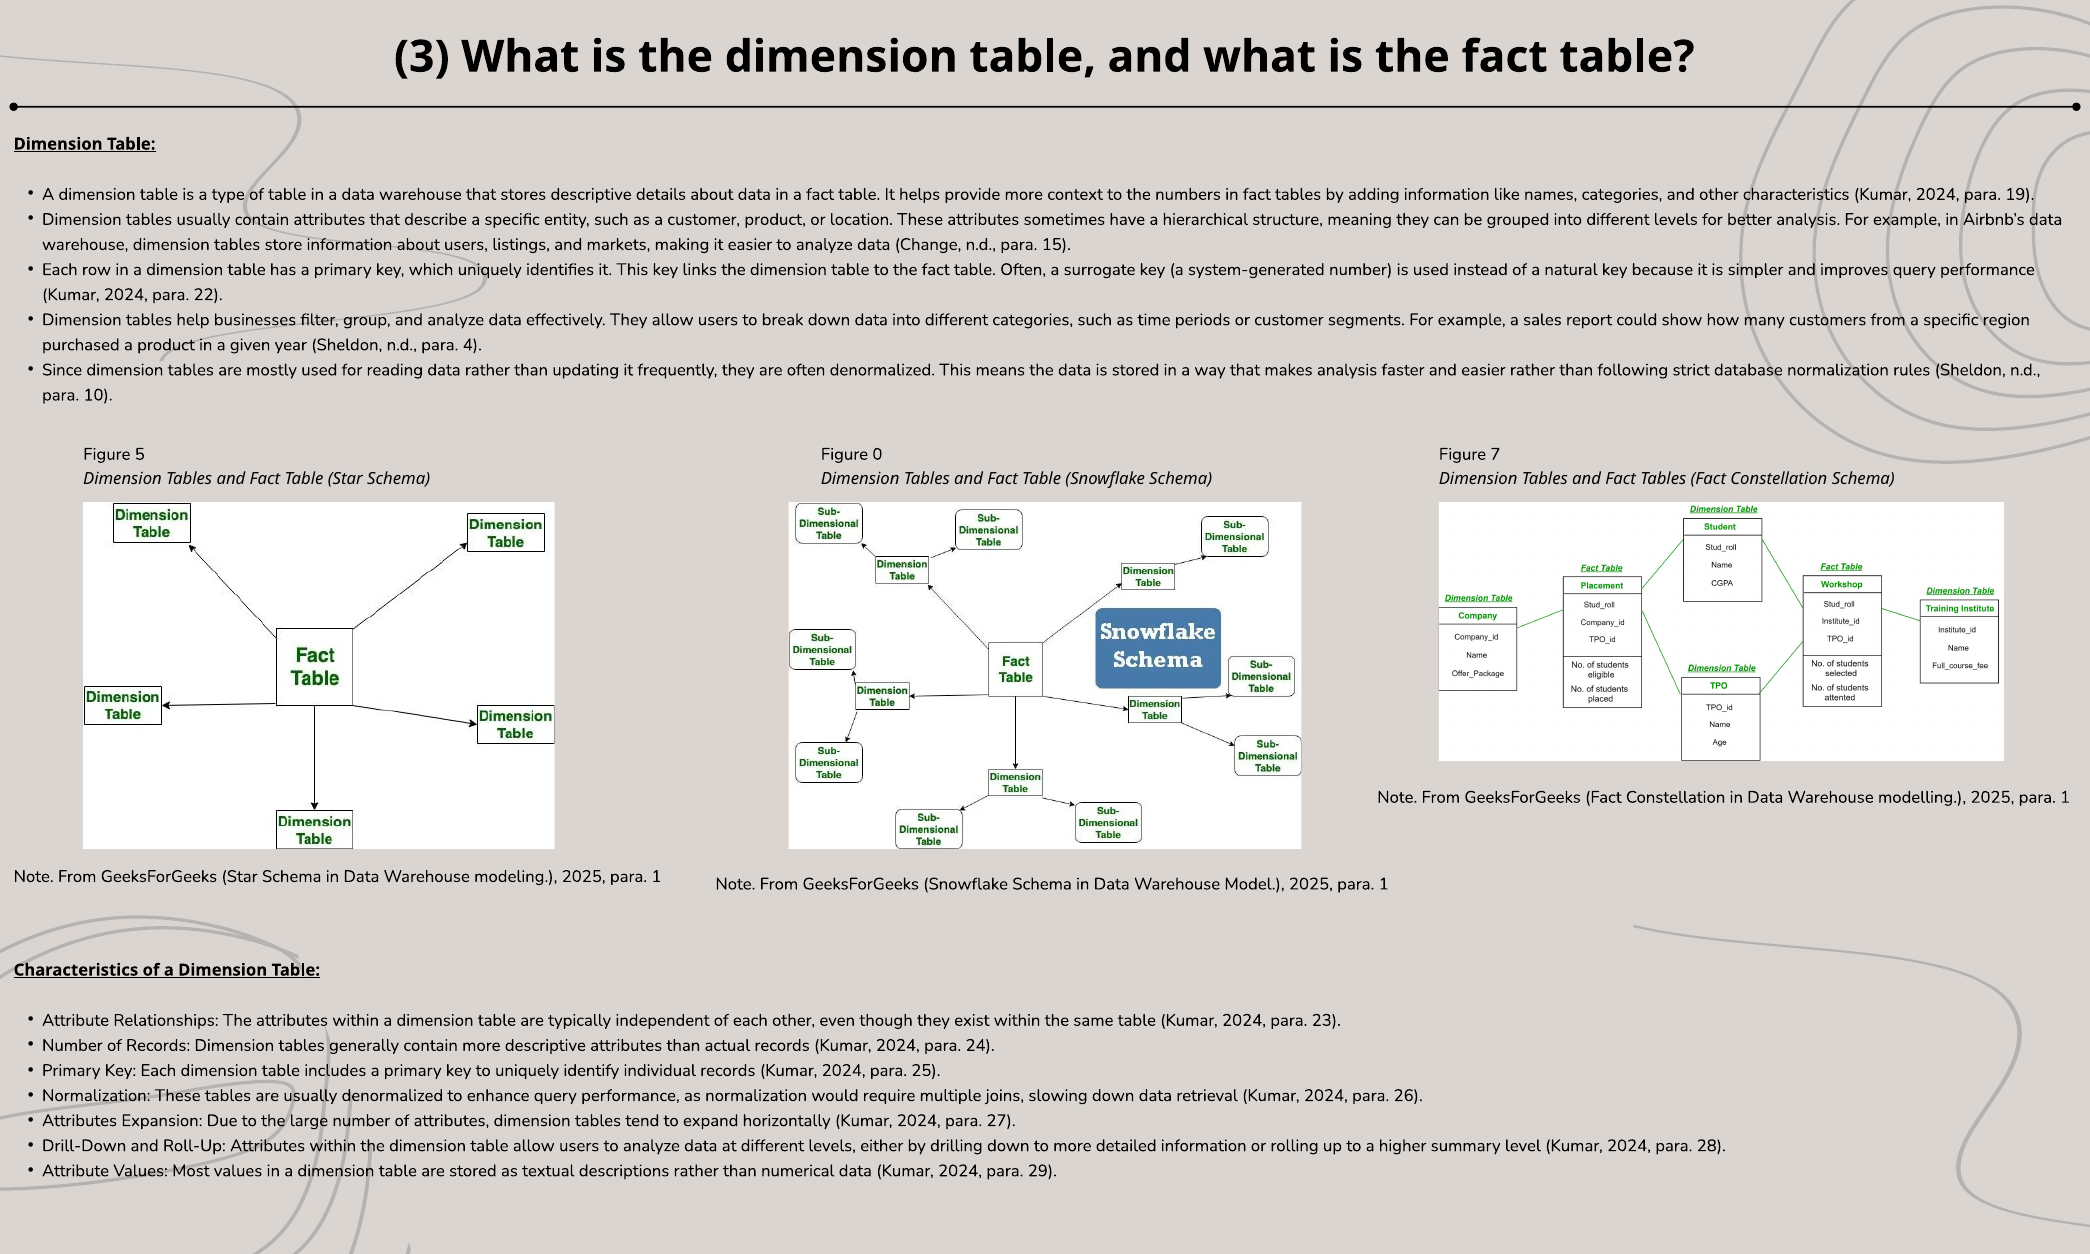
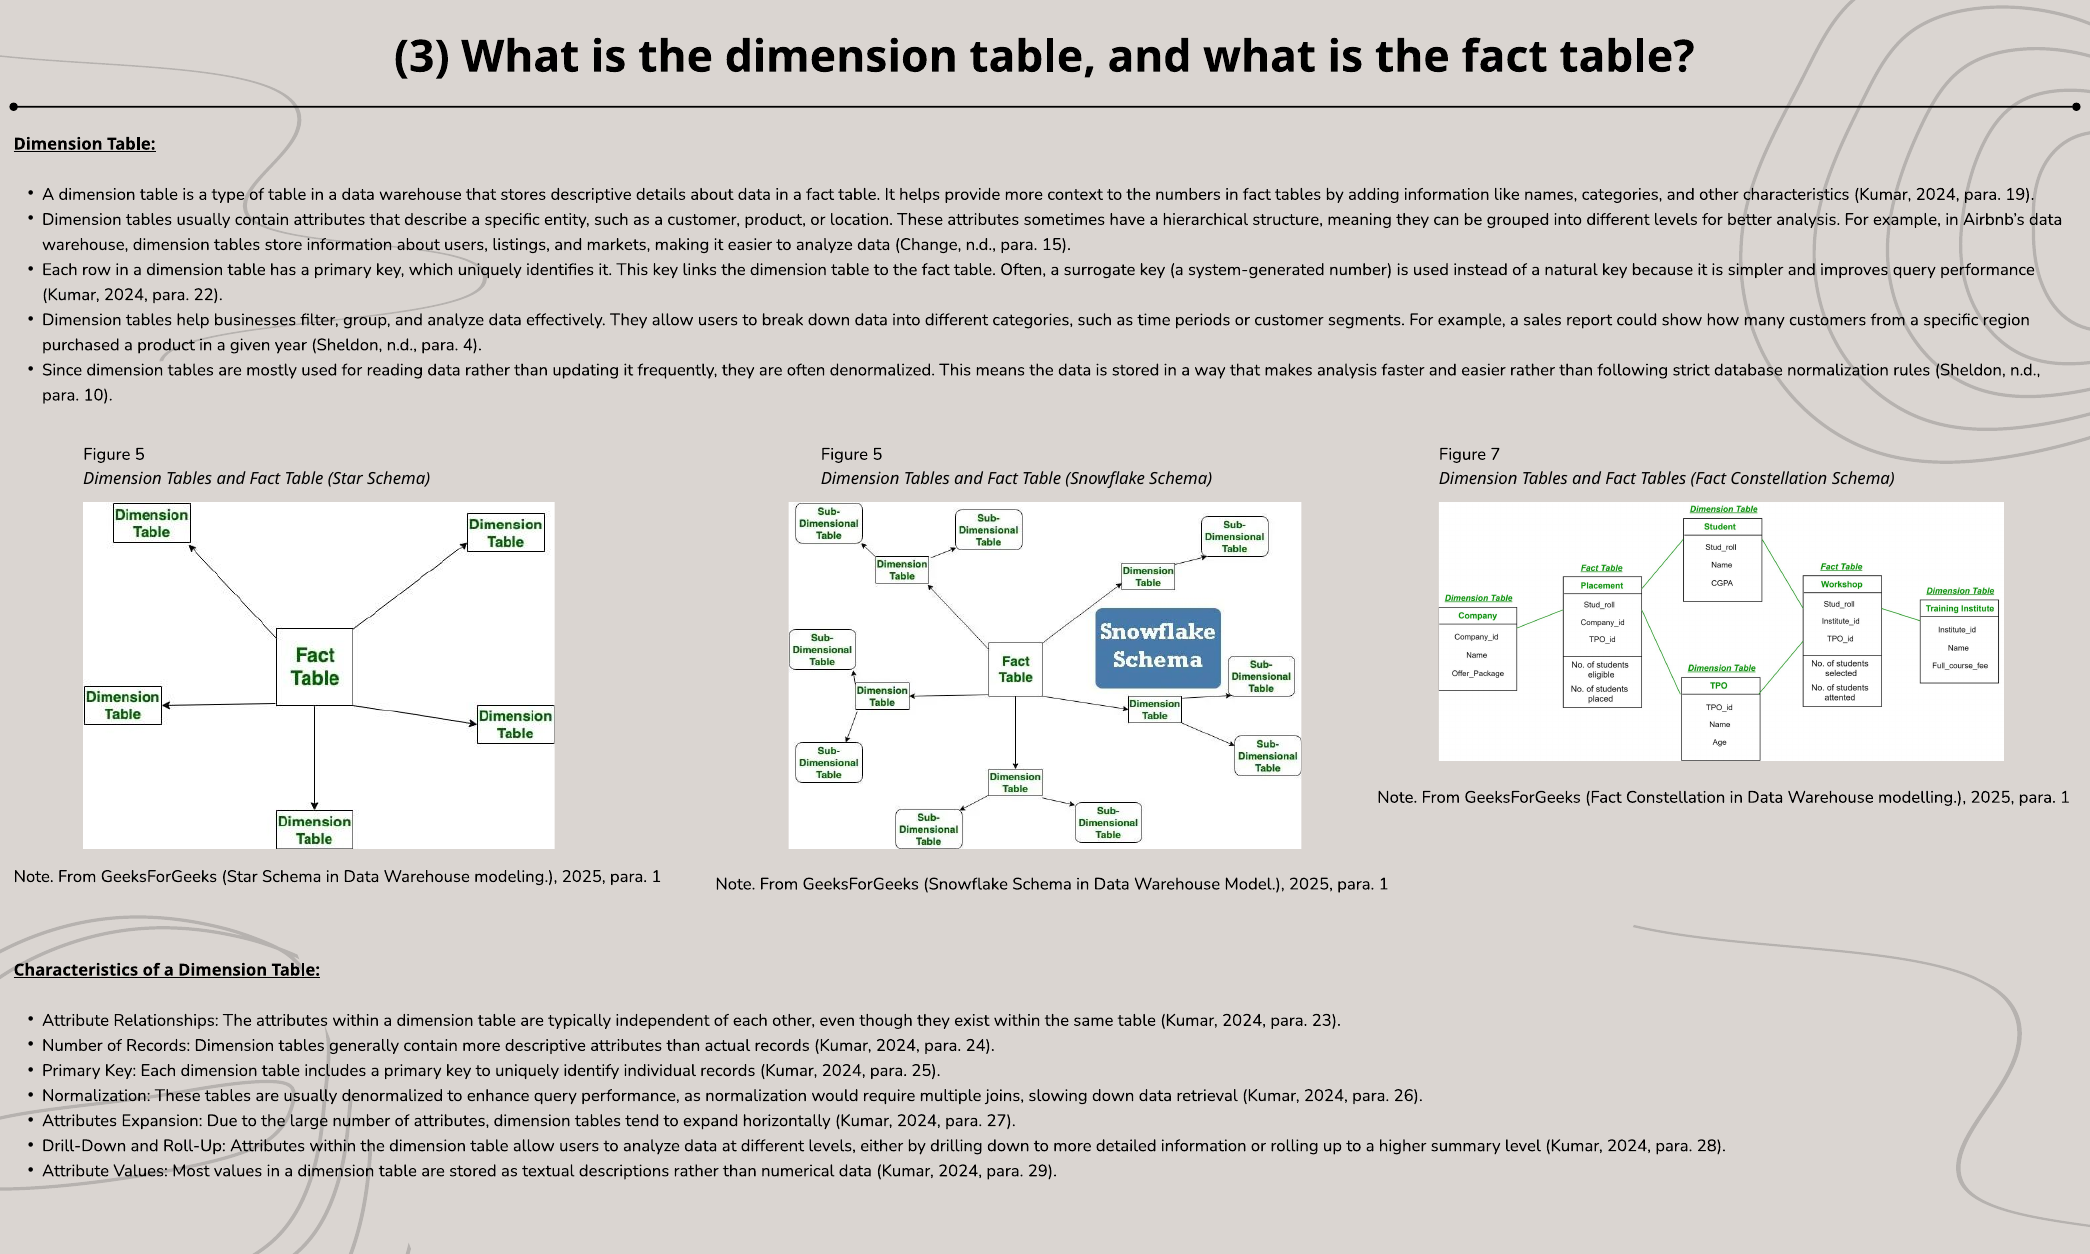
0 at (877, 454): 0 -> 5
